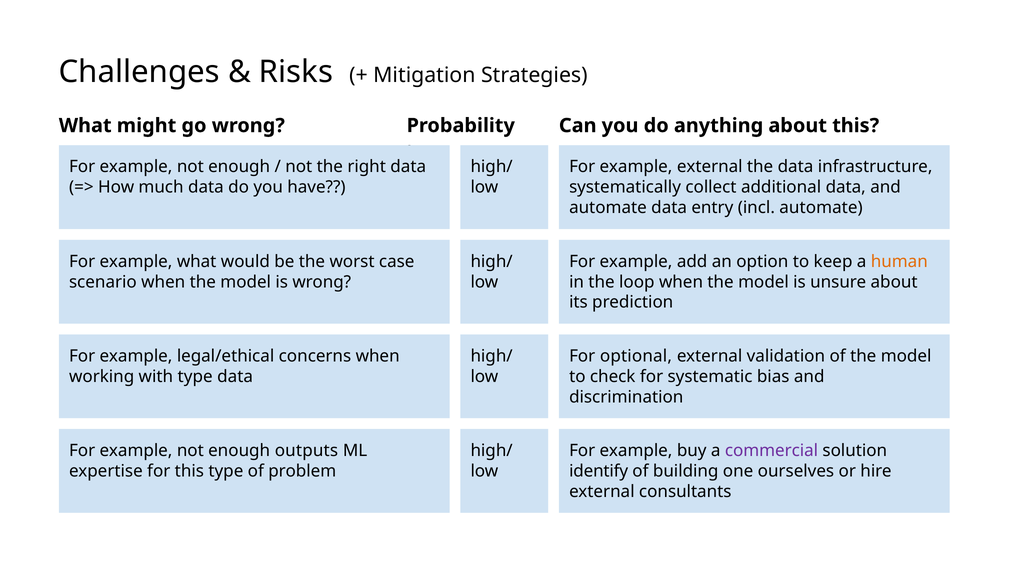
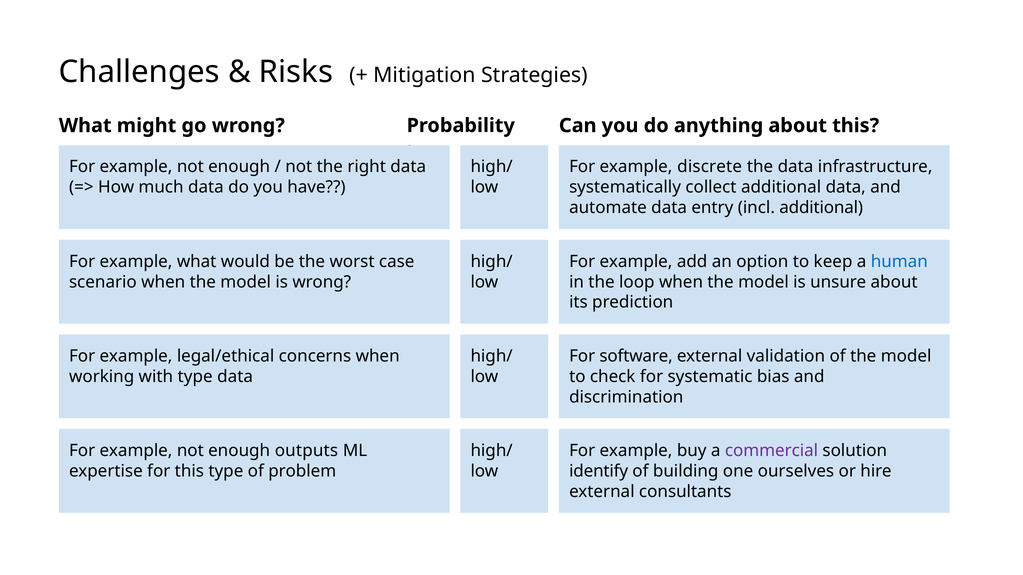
example external: external -> discrete
incl automate: automate -> additional
human colour: orange -> blue
optional: optional -> software
